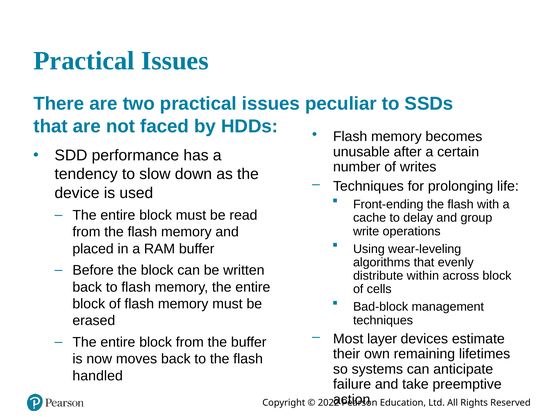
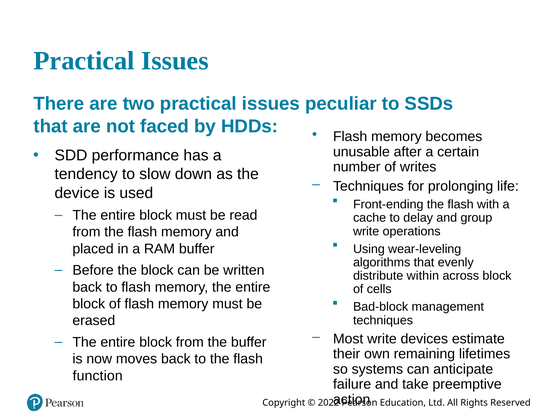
Most layer: layer -> write
handled: handled -> function
